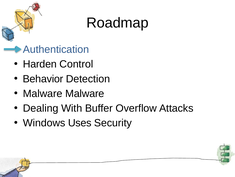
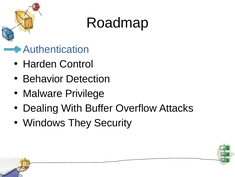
Malware Malware: Malware -> Privilege
Uses: Uses -> They
